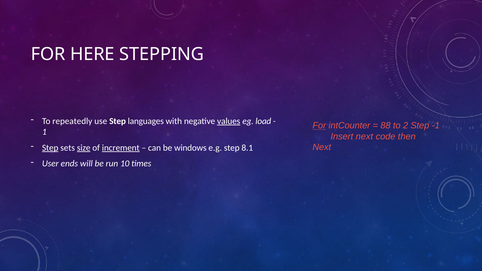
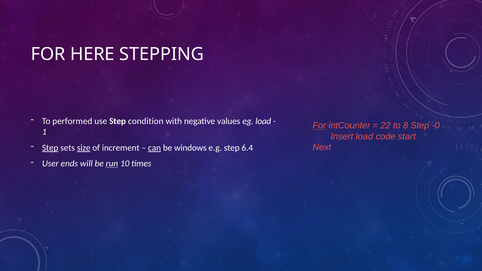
repeatedly: repeatedly -> performed
languages: languages -> condition
values underline: present -> none
88: 88 -> 22
2: 2 -> 8
-1: -1 -> -0
Insert next: next -> load
then: then -> start
increment underline: present -> none
can underline: none -> present
8.1: 8.1 -> 6.4
run underline: none -> present
